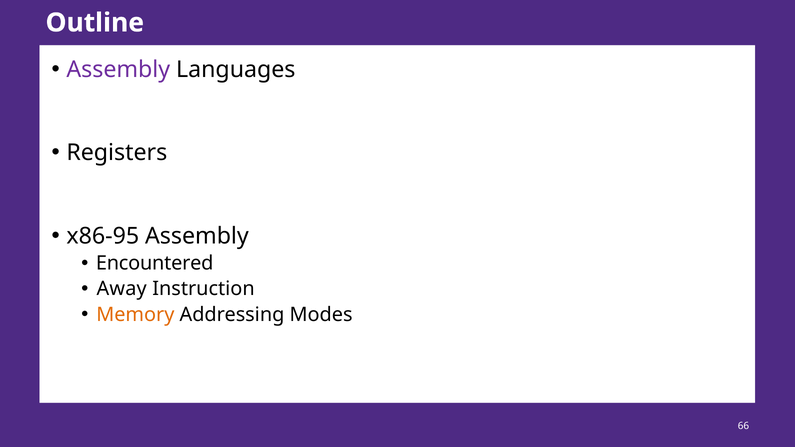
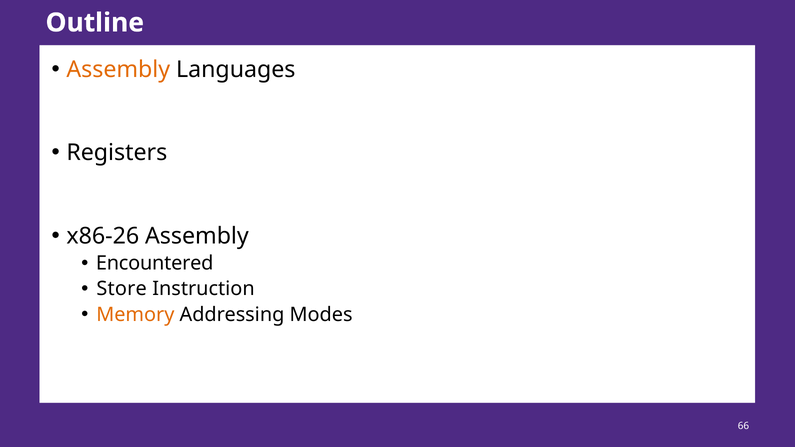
Assembly at (118, 70) colour: purple -> orange
x86-95: x86-95 -> x86-26
Away: Away -> Store
